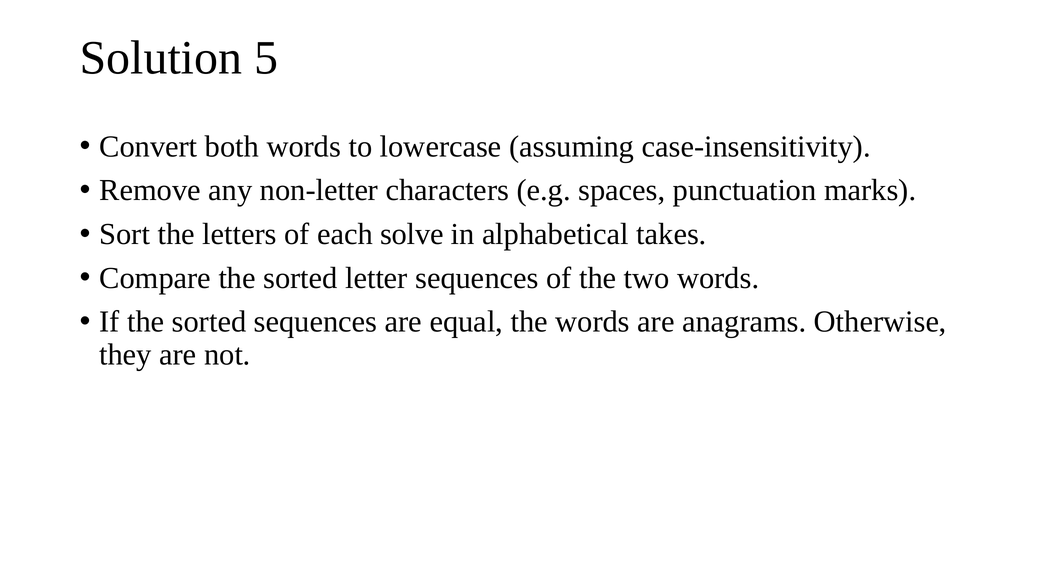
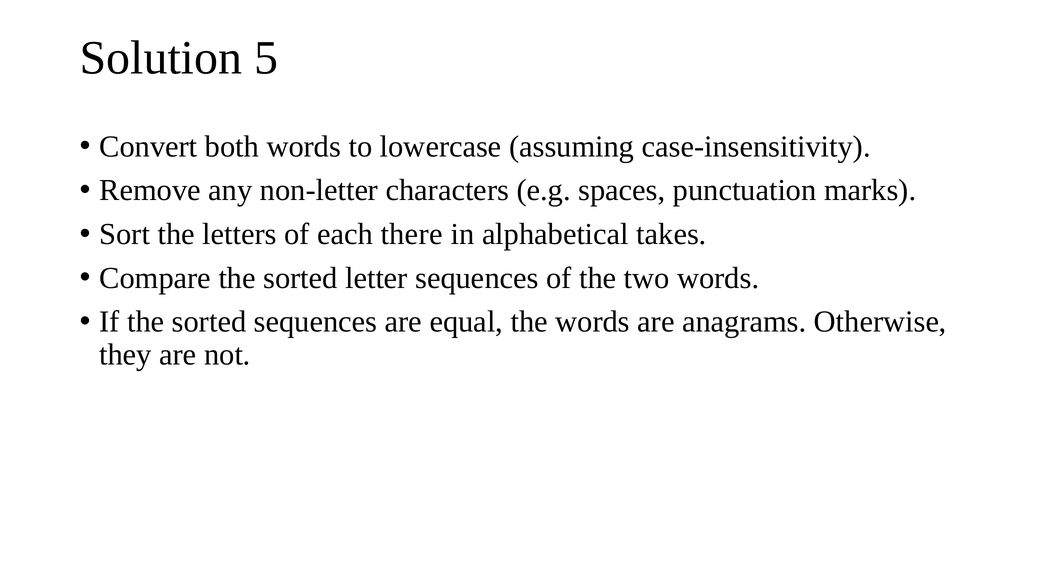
solve: solve -> there
